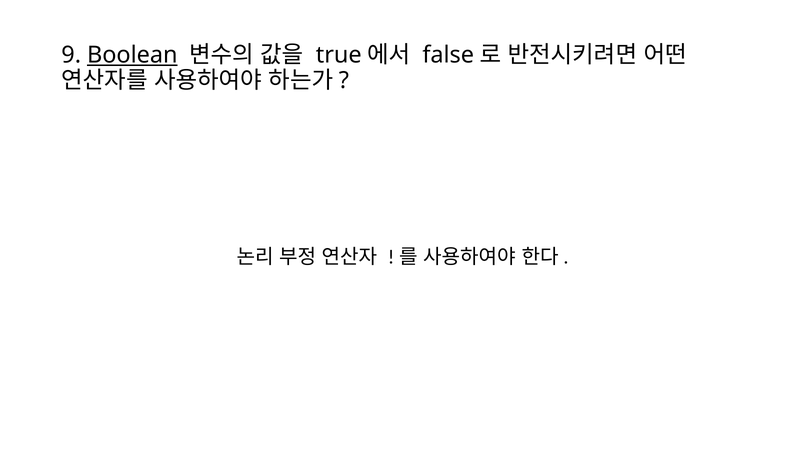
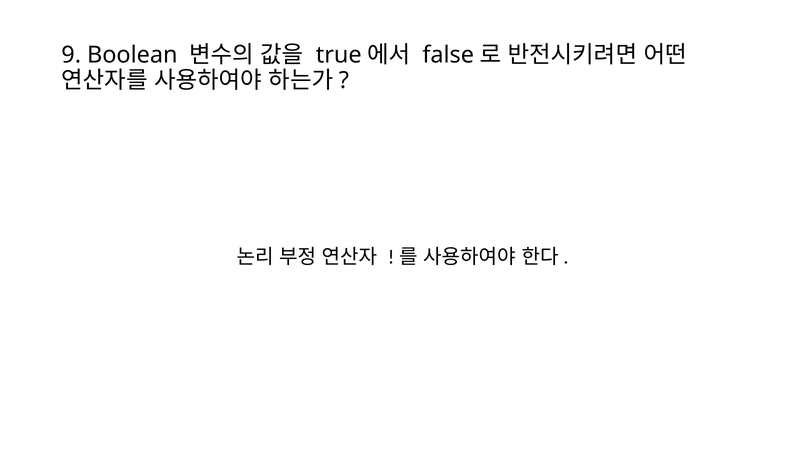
Boolean underline: present -> none
